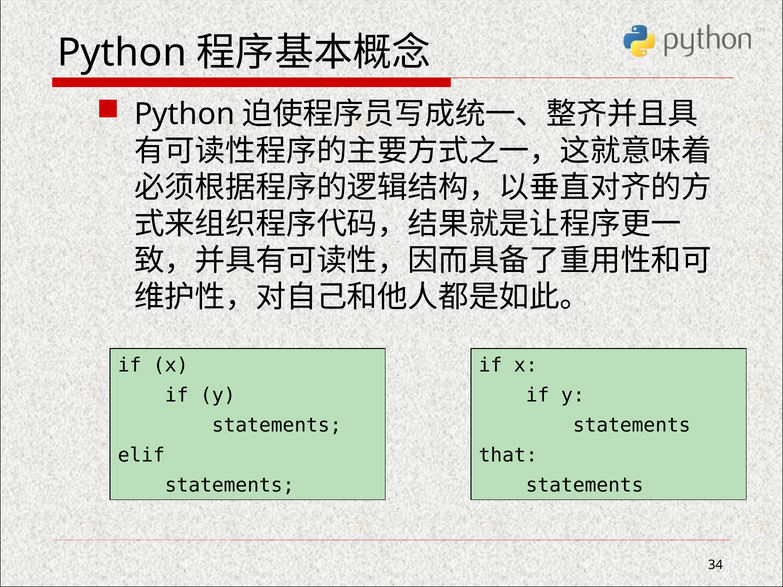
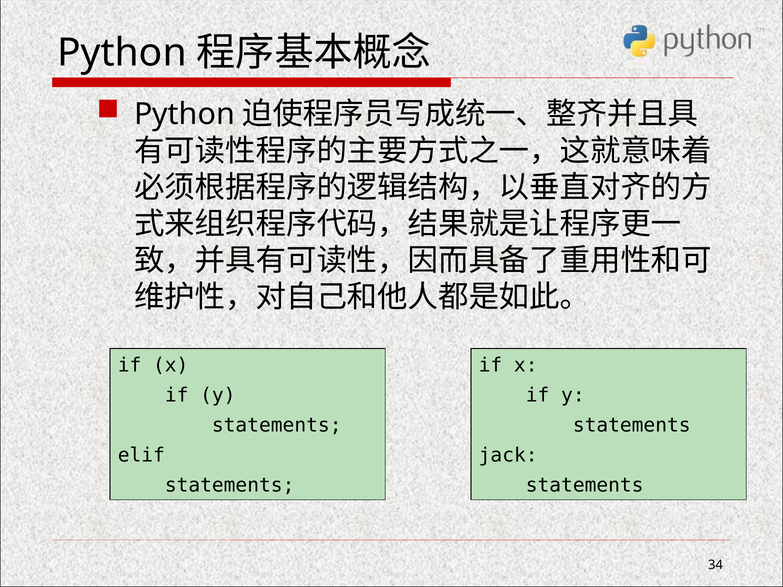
that: that -> jack
